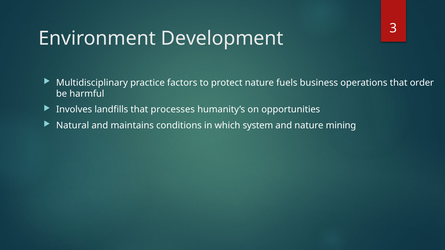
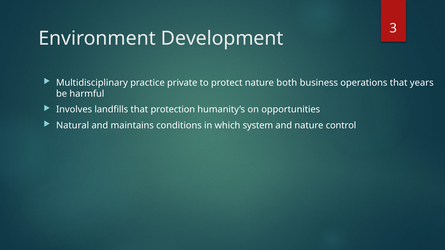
factors: factors -> private
fuels: fuels -> both
order: order -> years
processes: processes -> protection
mining: mining -> control
